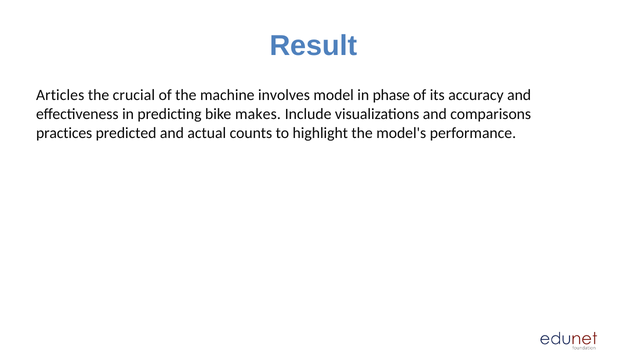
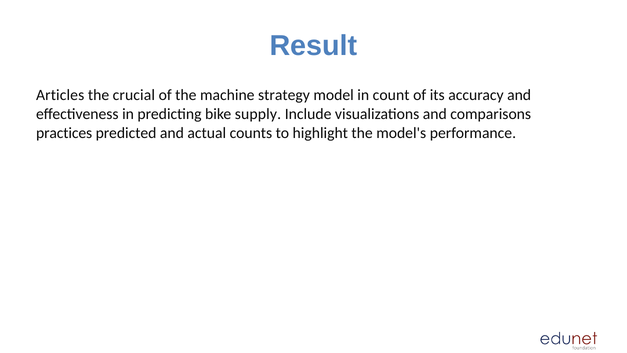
involves: involves -> strategy
phase: phase -> count
makes: makes -> supply
